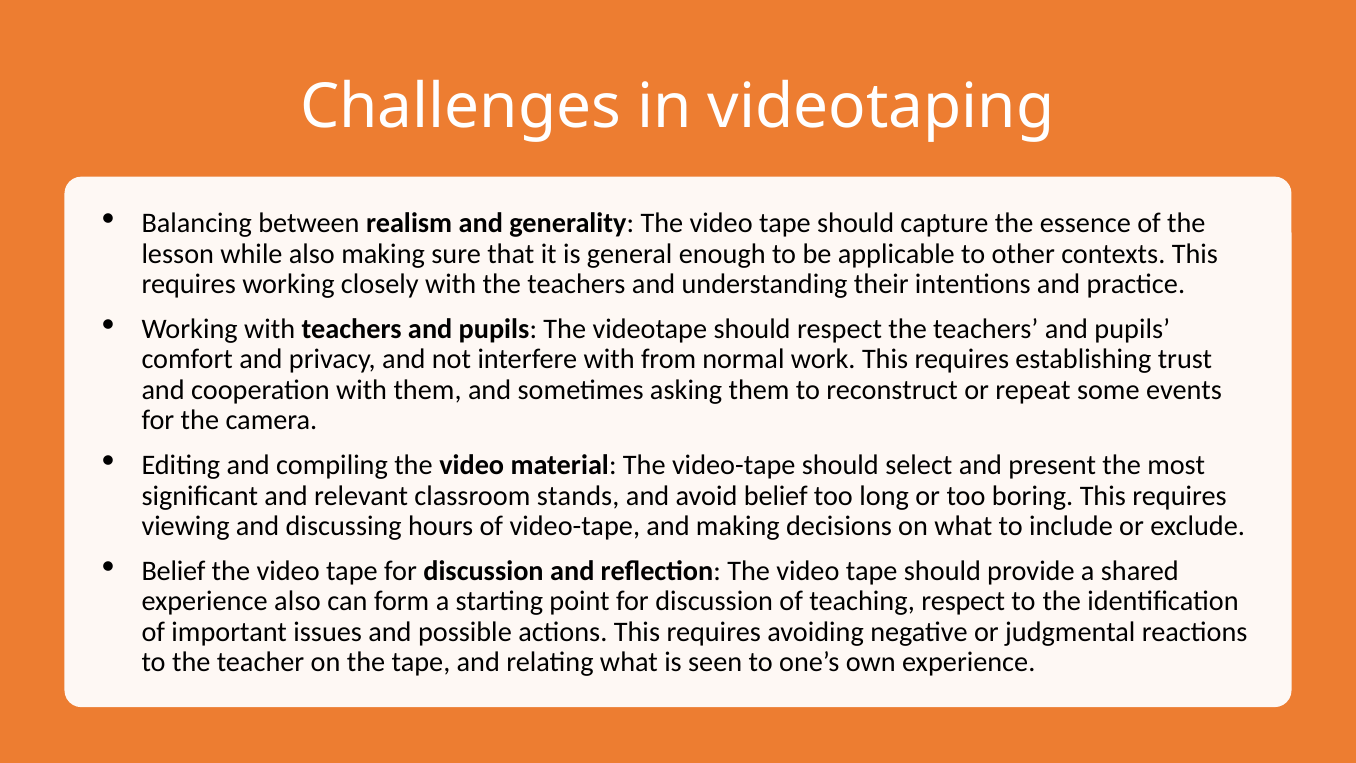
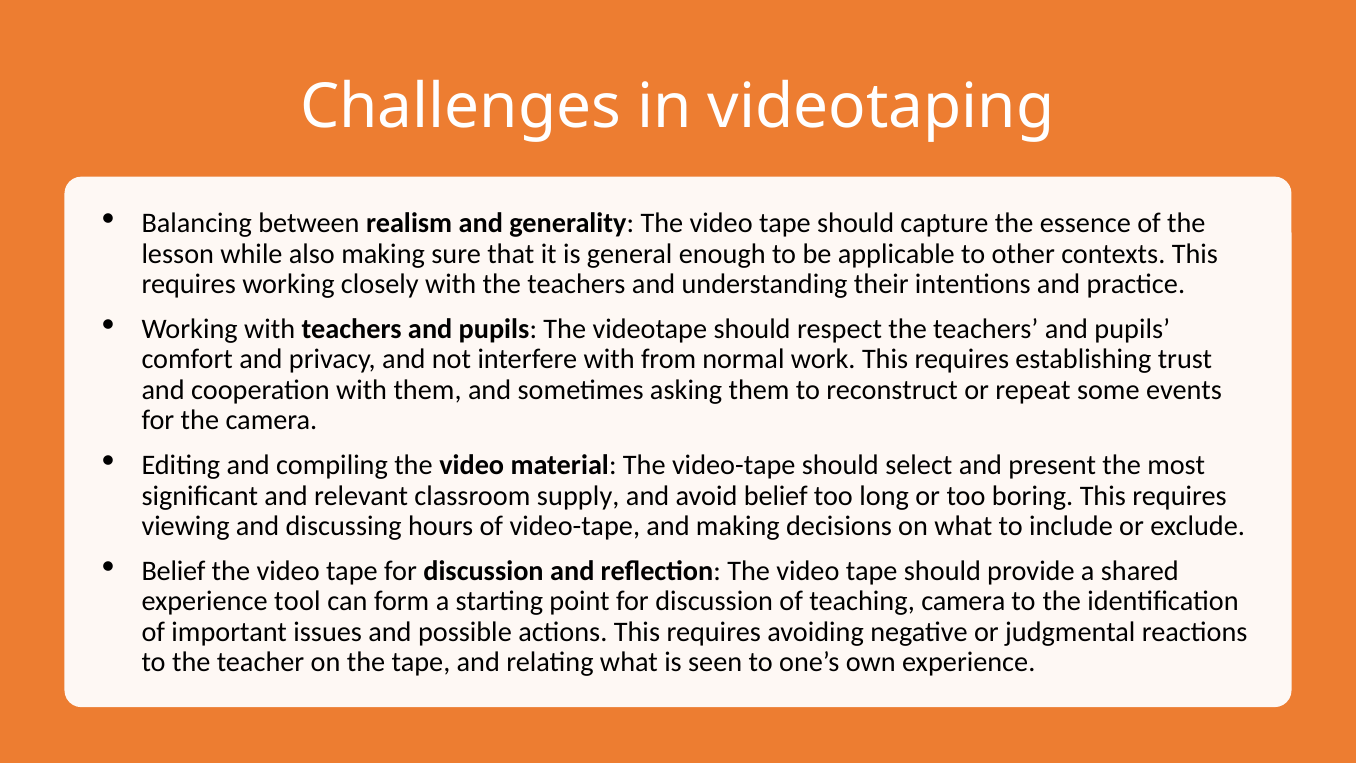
stands: stands -> supply
experience also: also -> tool
teaching respect: respect -> camera
